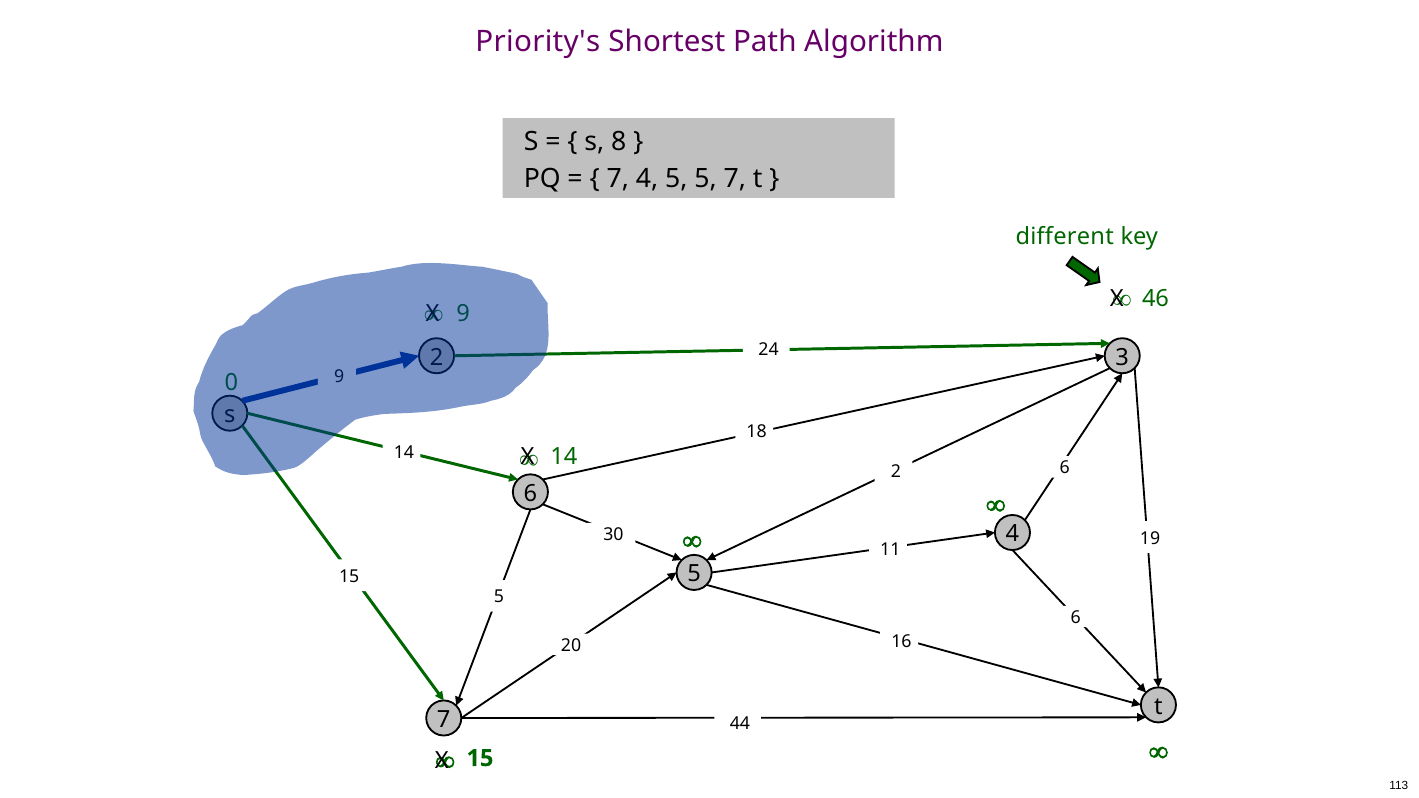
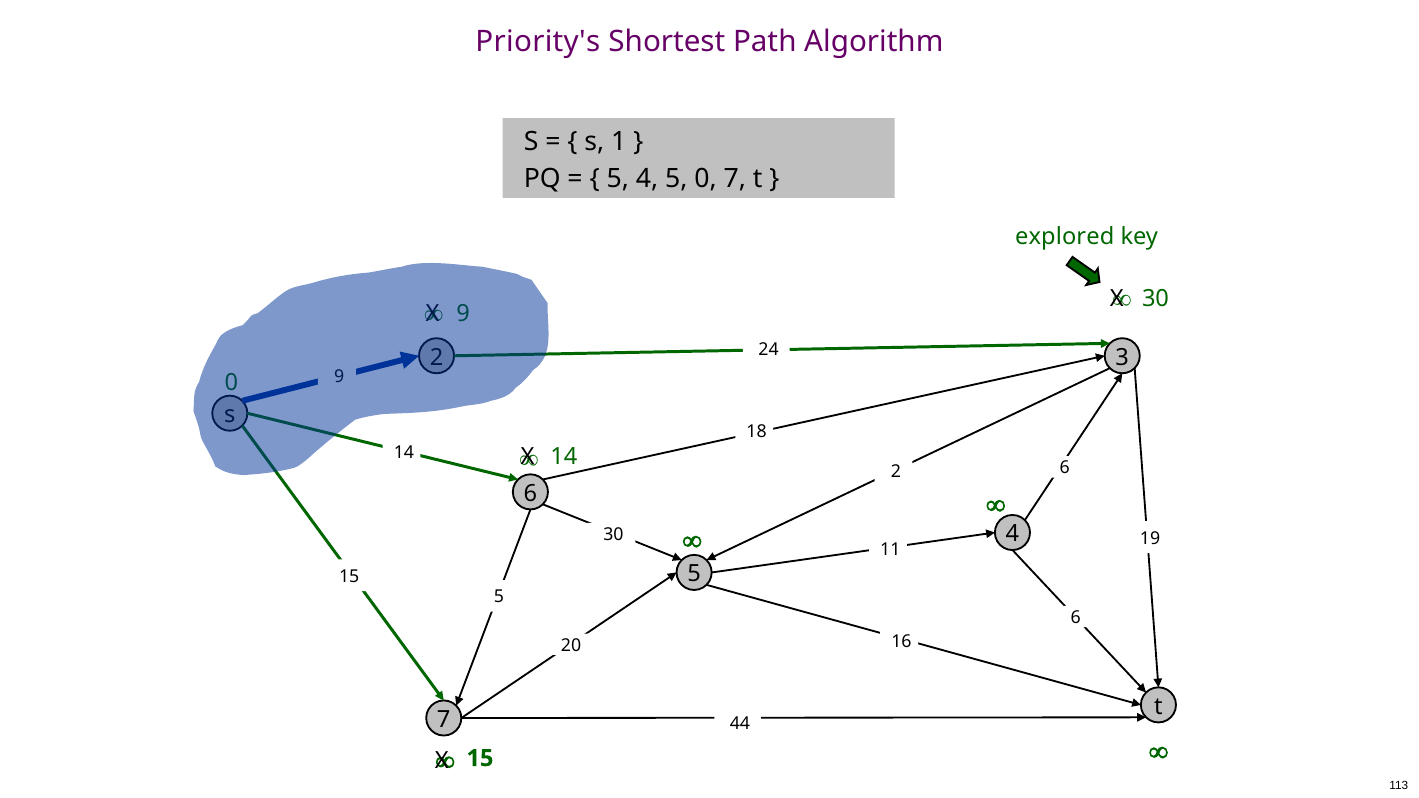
8: 8 -> 1
7 at (618, 179): 7 -> 5
5 5: 5 -> 0
different: different -> explored
46 at (1156, 299): 46 -> 30
